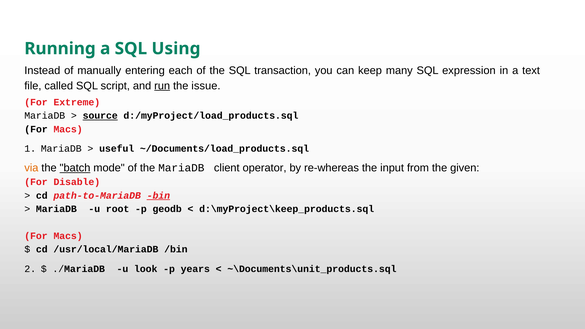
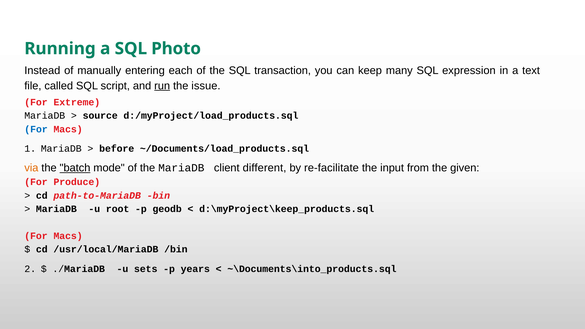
Using: Using -> Photo
source underline: present -> none
For at (36, 129) colour: black -> blue
useful: useful -> before
operator: operator -> different
re-whereas: re-whereas -> re-facilitate
Disable: Disable -> Produce
bin underline: present -> none
look: look -> sets
~\Documents\unit_products.sql: ~\Documents\unit_products.sql -> ~\Documents\into_products.sql
